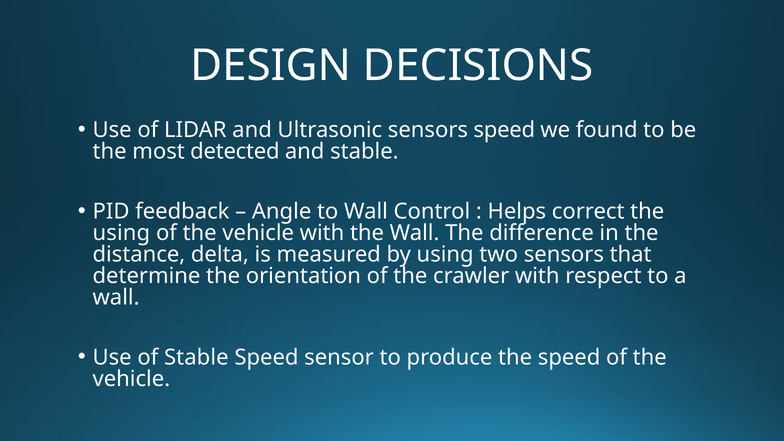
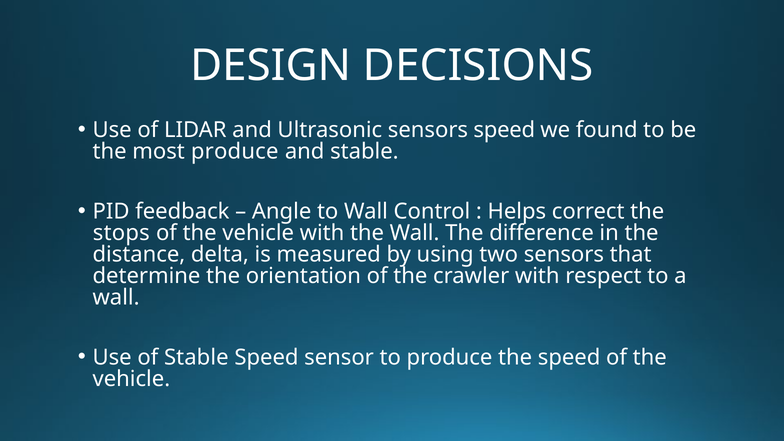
most detected: detected -> produce
using at (121, 233): using -> stops
